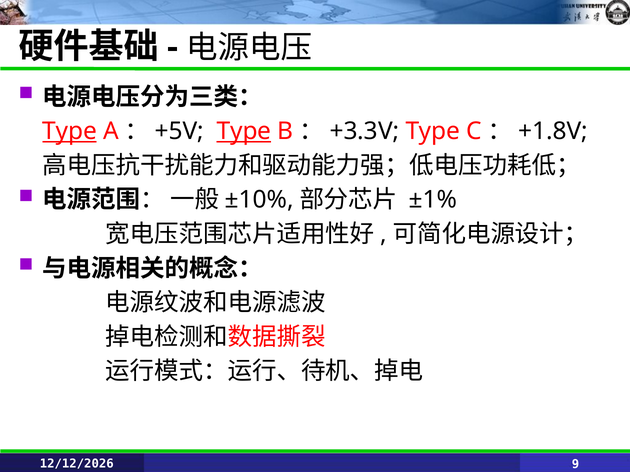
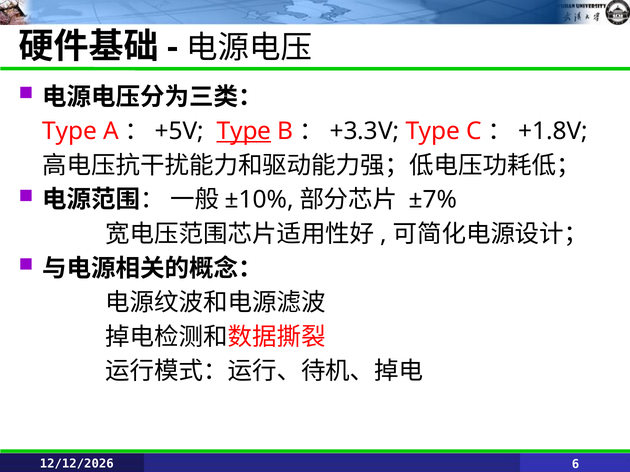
Type at (70, 131) underline: present -> none
±1%: ±1% -> ±7%
9: 9 -> 6
